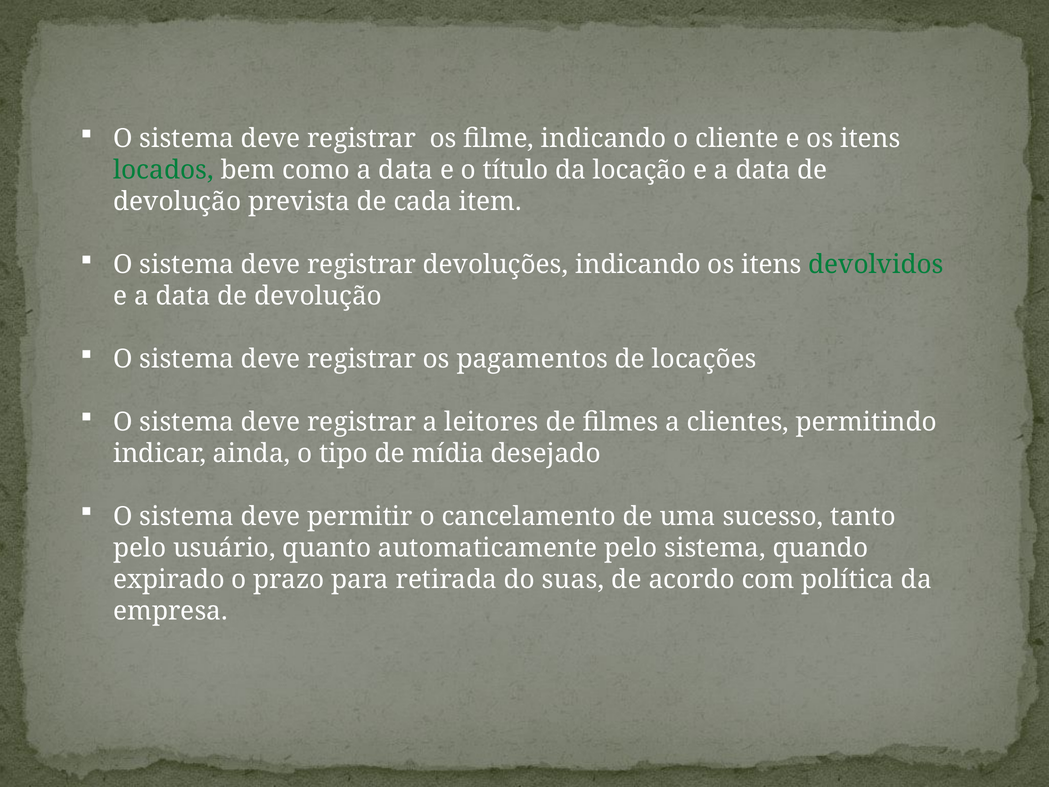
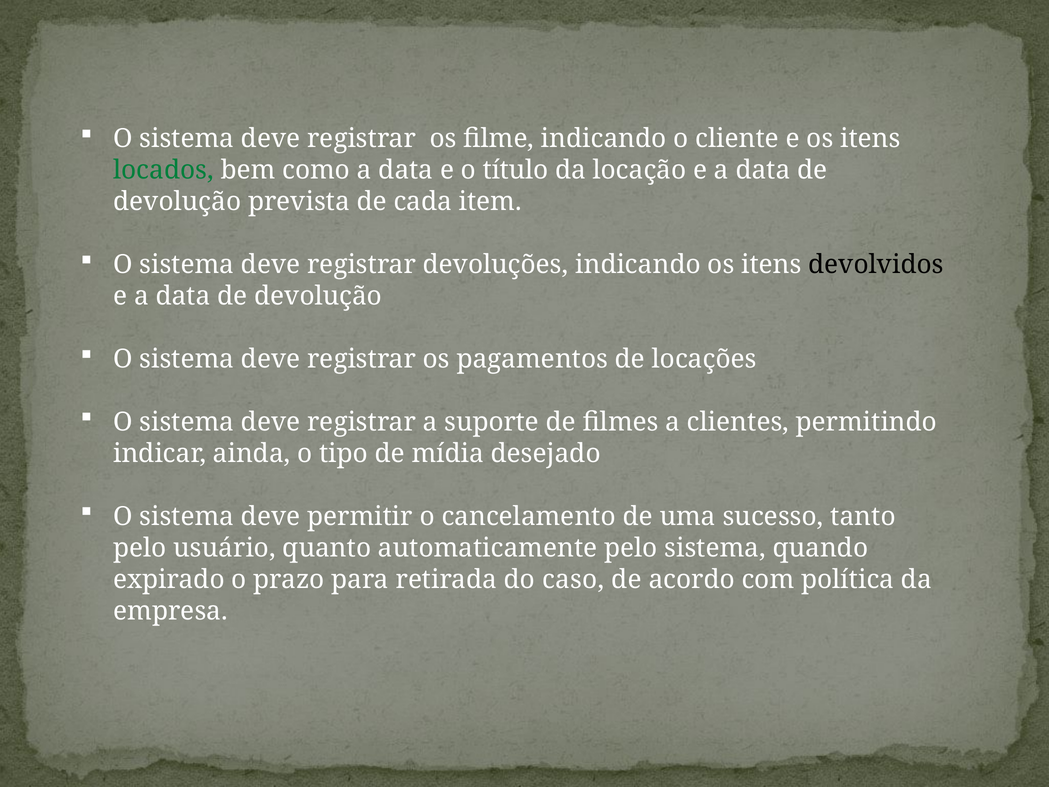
devolvidos colour: green -> black
leitores: leitores -> suporte
suas: suas -> caso
